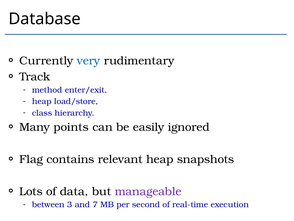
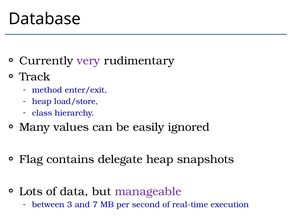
very colour: blue -> purple
points: points -> values
relevant: relevant -> delegate
